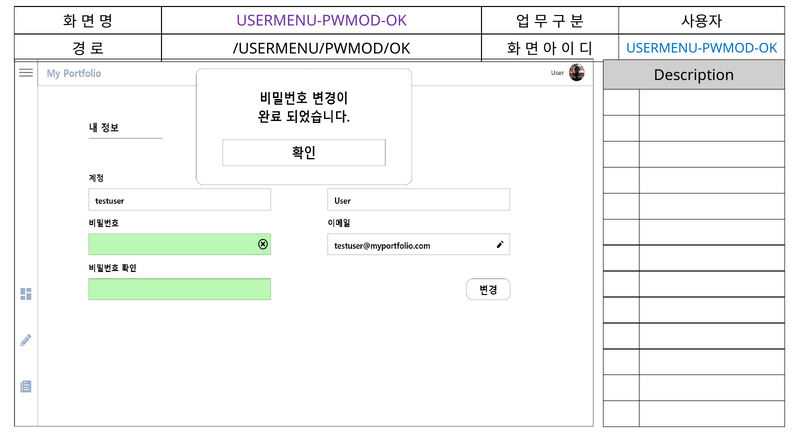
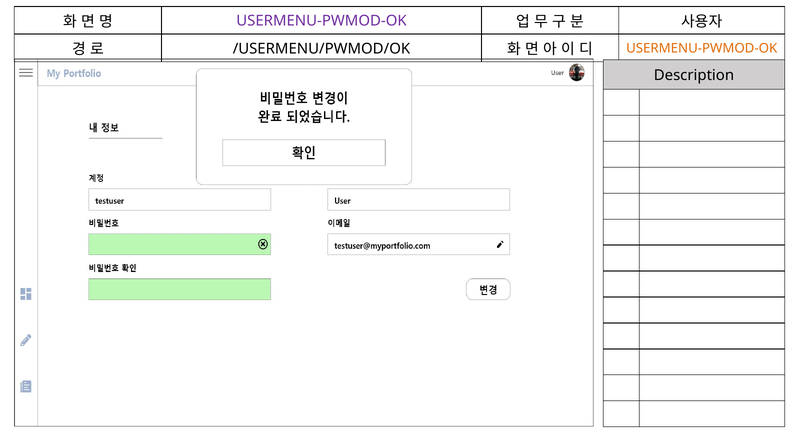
USERMENU-PWMOD-OK at (702, 49) colour: blue -> orange
